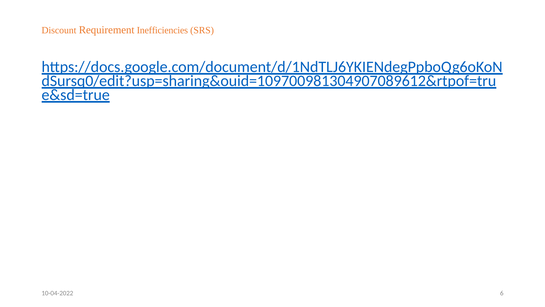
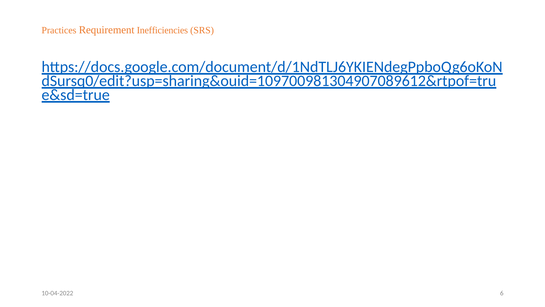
Discount: Discount -> Practices
